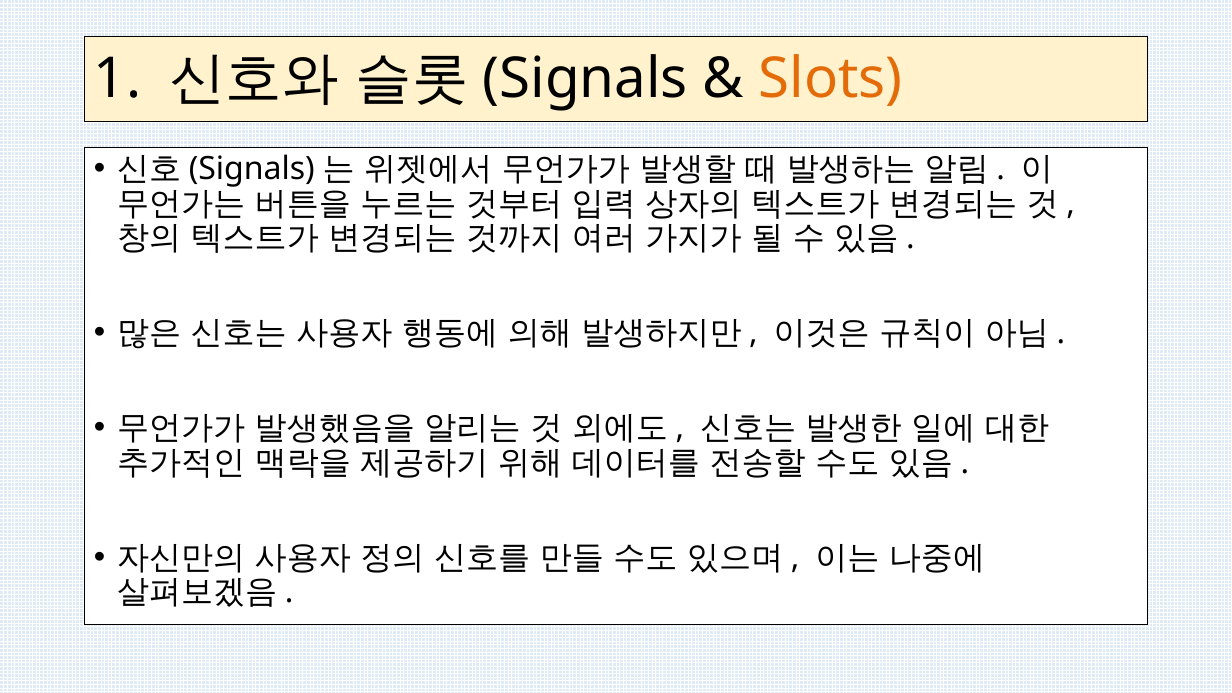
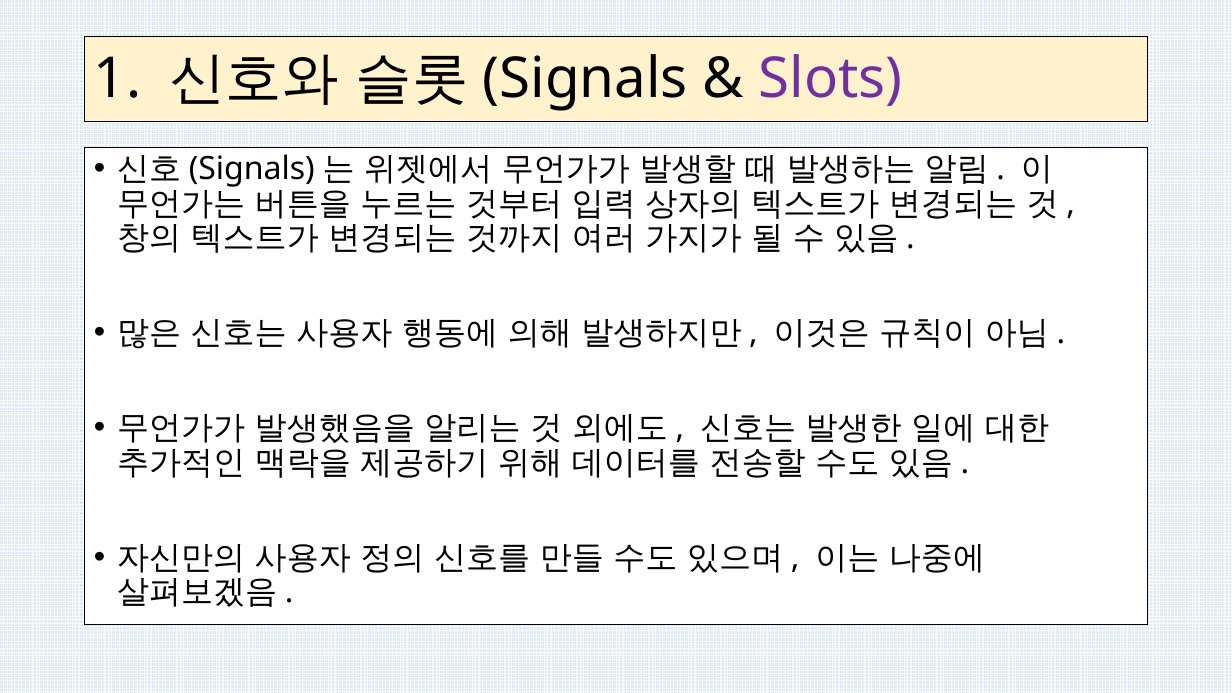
Slots colour: orange -> purple
